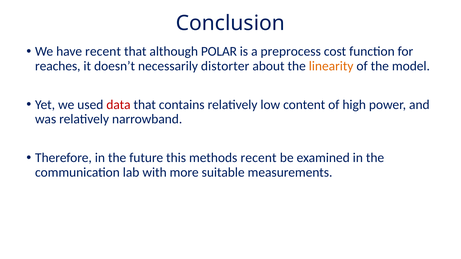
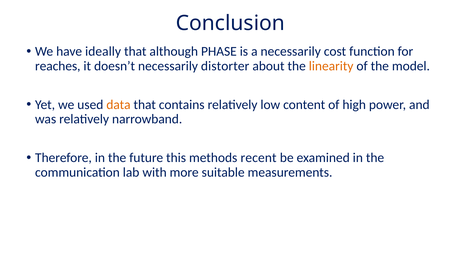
have recent: recent -> ideally
POLAR: POLAR -> PHASE
a preprocess: preprocess -> necessarily
data colour: red -> orange
